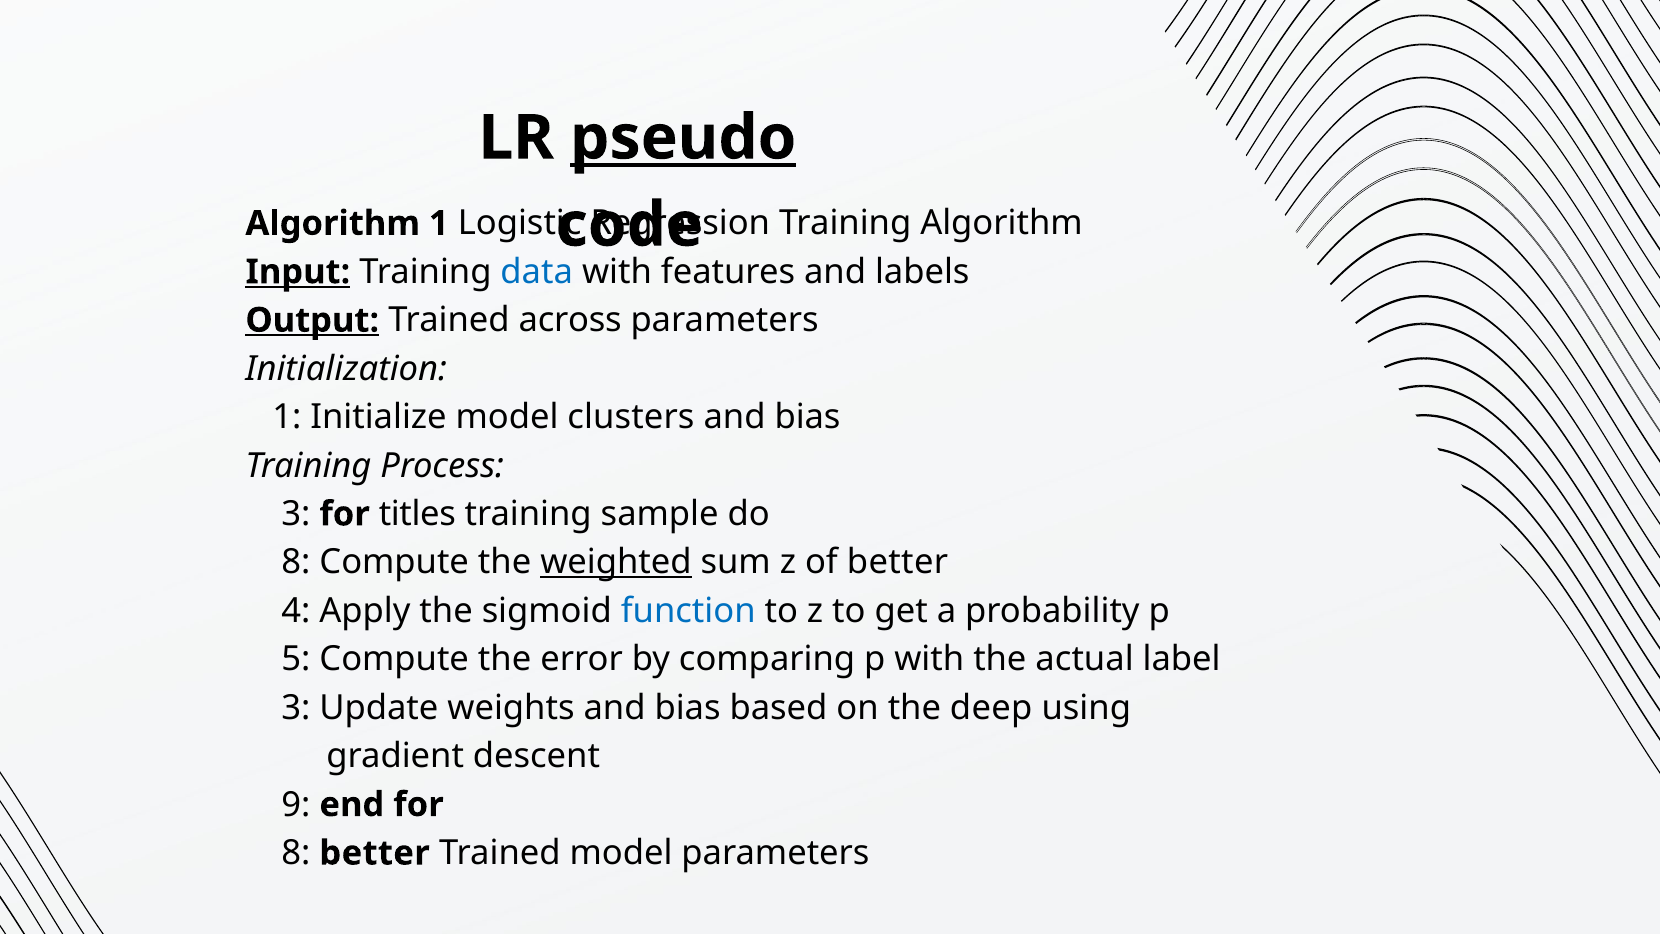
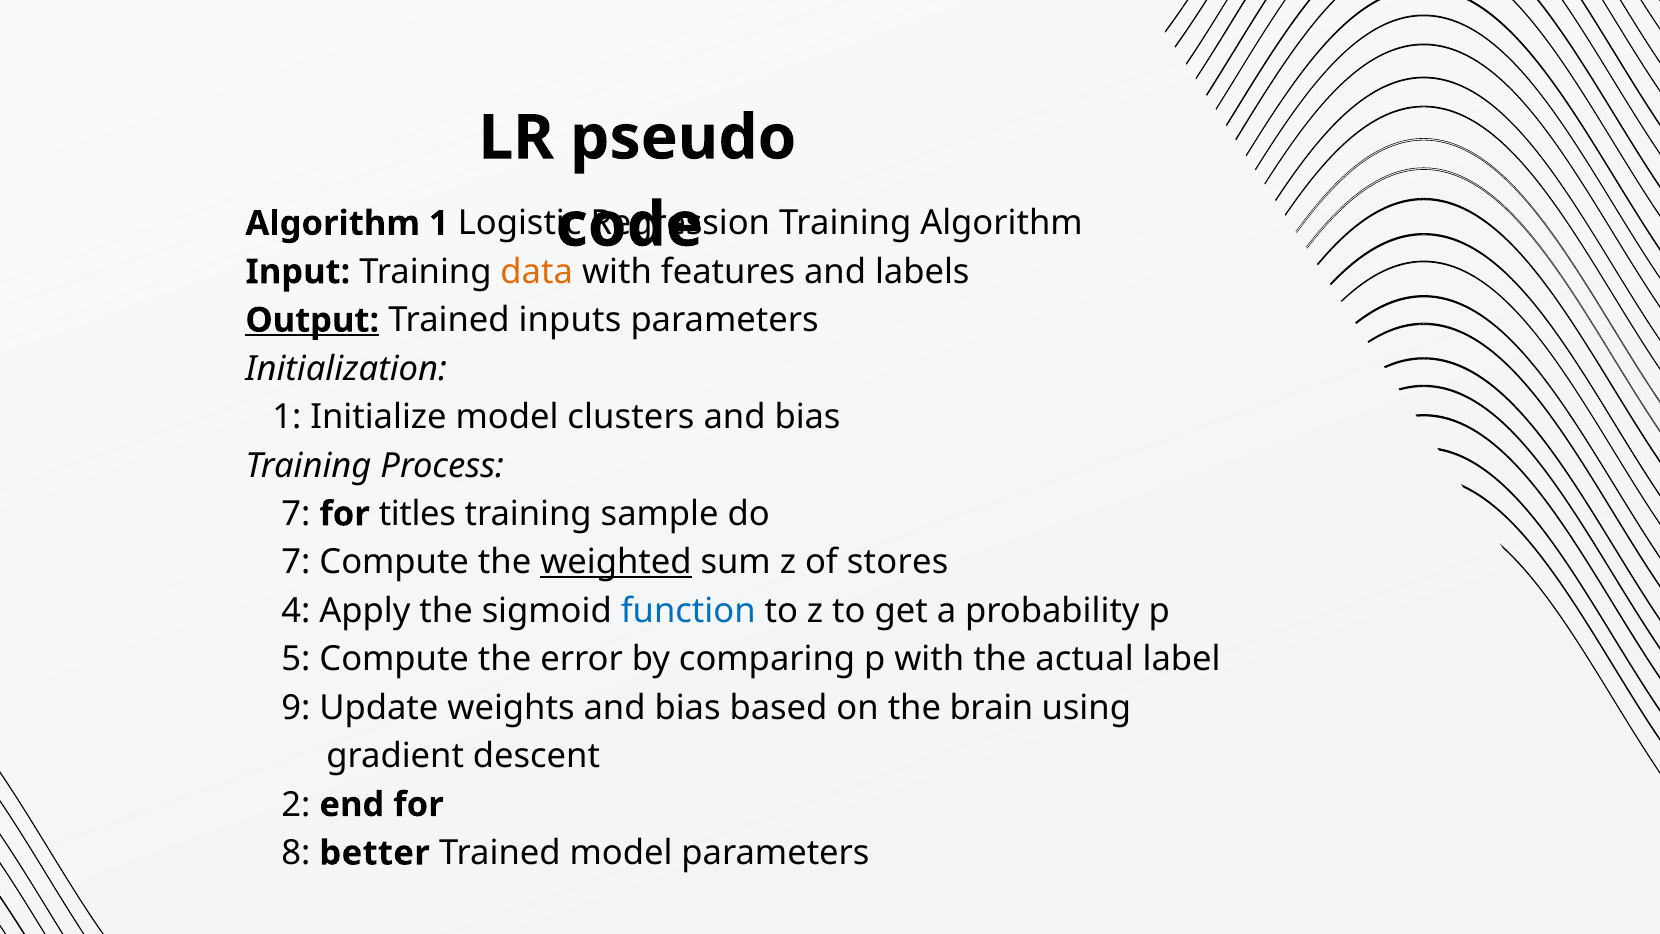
pseudo underline: present -> none
Input underline: present -> none
data colour: blue -> orange
across: across -> inputs
3 at (296, 514): 3 -> 7
8 at (296, 562): 8 -> 7
of better: better -> stores
3 at (296, 708): 3 -> 9
deep: deep -> brain
9: 9 -> 2
